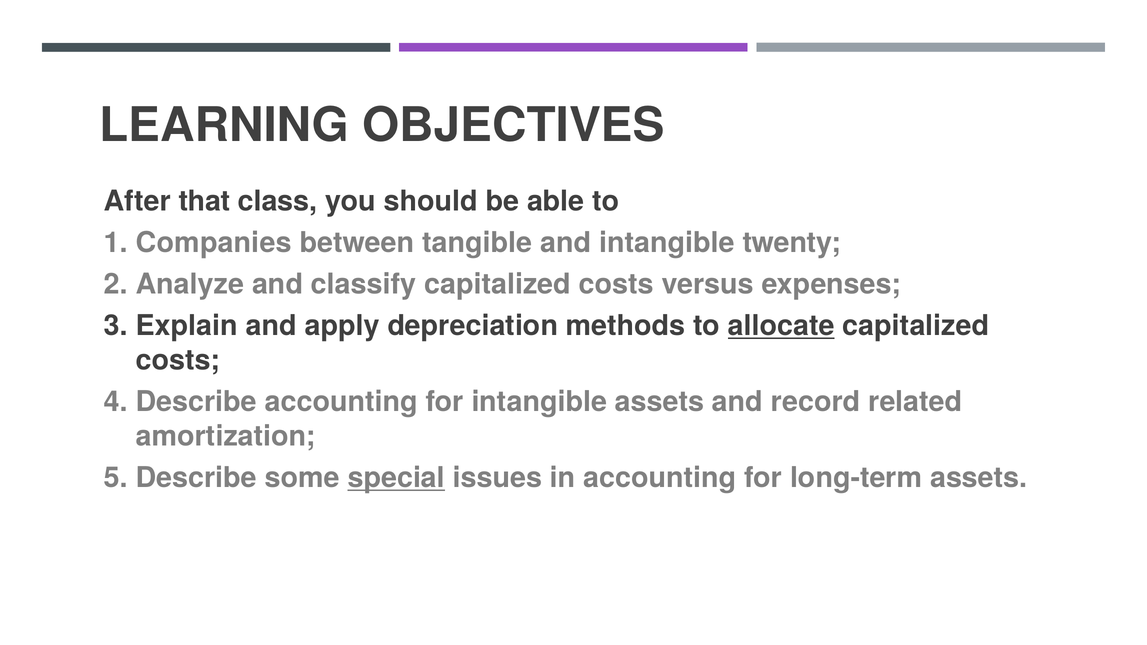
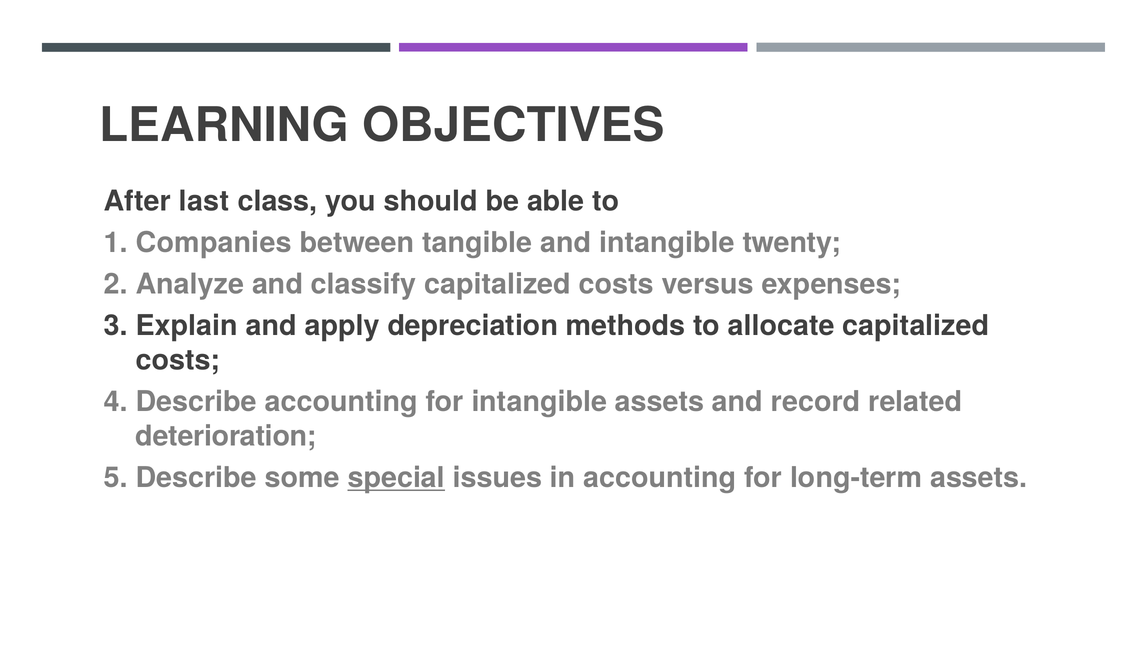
that: that -> last
allocate underline: present -> none
amortization: amortization -> deterioration
